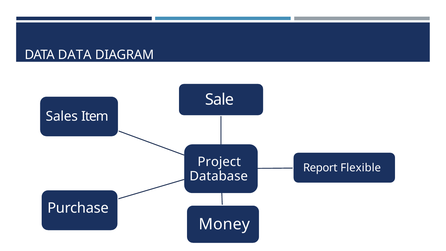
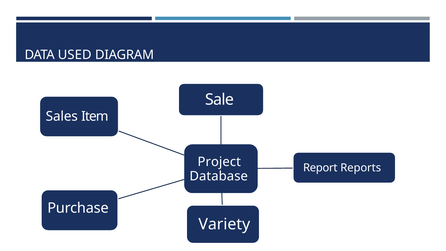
DATA DATA: DATA -> USED
Flexible: Flexible -> Reports
Money: Money -> Variety
